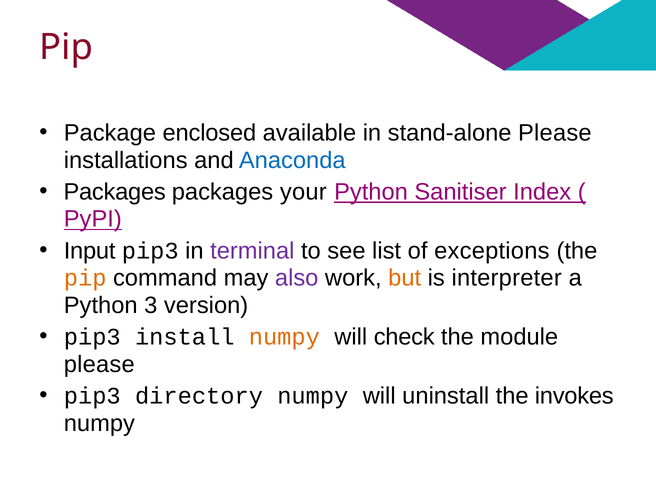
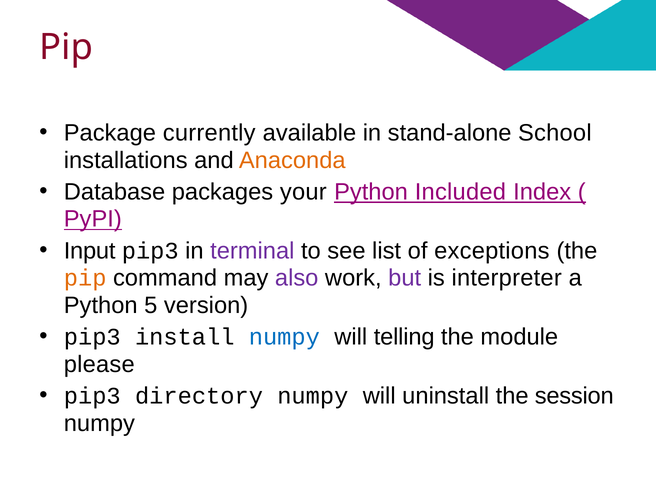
enclosed: enclosed -> currently
stand-alone Please: Please -> School
Anaconda colour: blue -> orange
Packages at (115, 192): Packages -> Database
Sanitiser: Sanitiser -> Included
but colour: orange -> purple
3: 3 -> 5
numpy at (284, 337) colour: orange -> blue
check: check -> telling
invokes: invokes -> session
